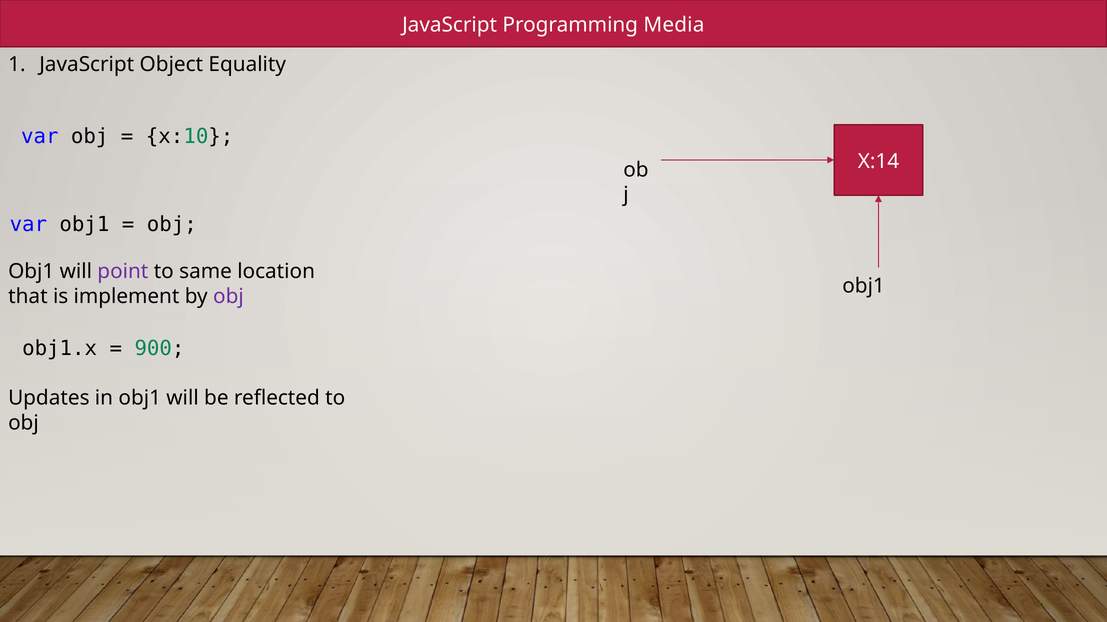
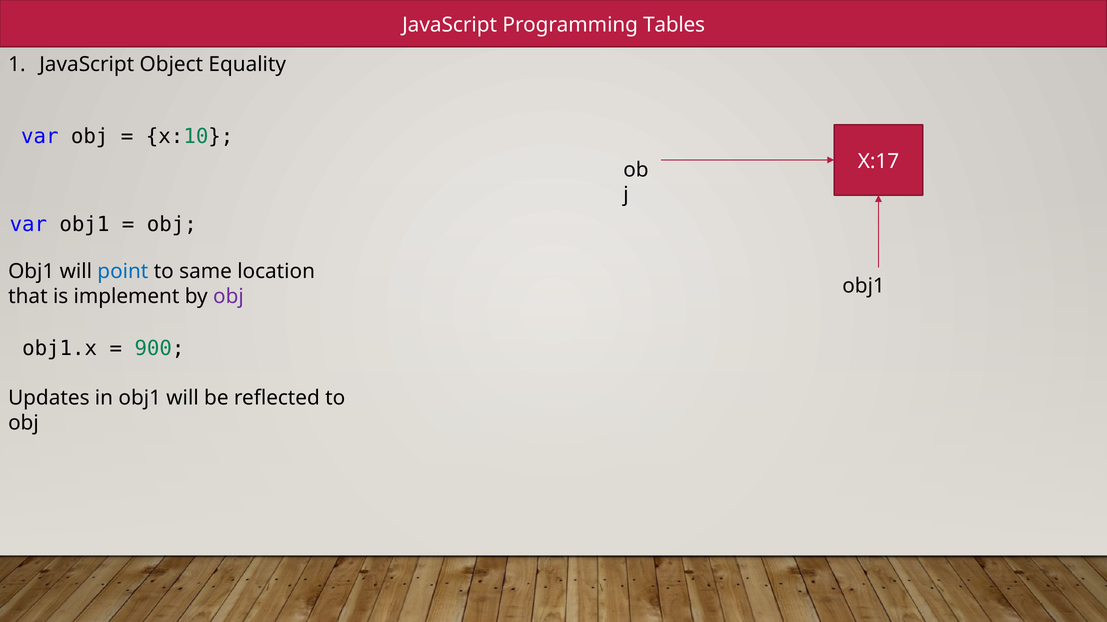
Media: Media -> Tables
X:14: X:14 -> X:17
point colour: purple -> blue
